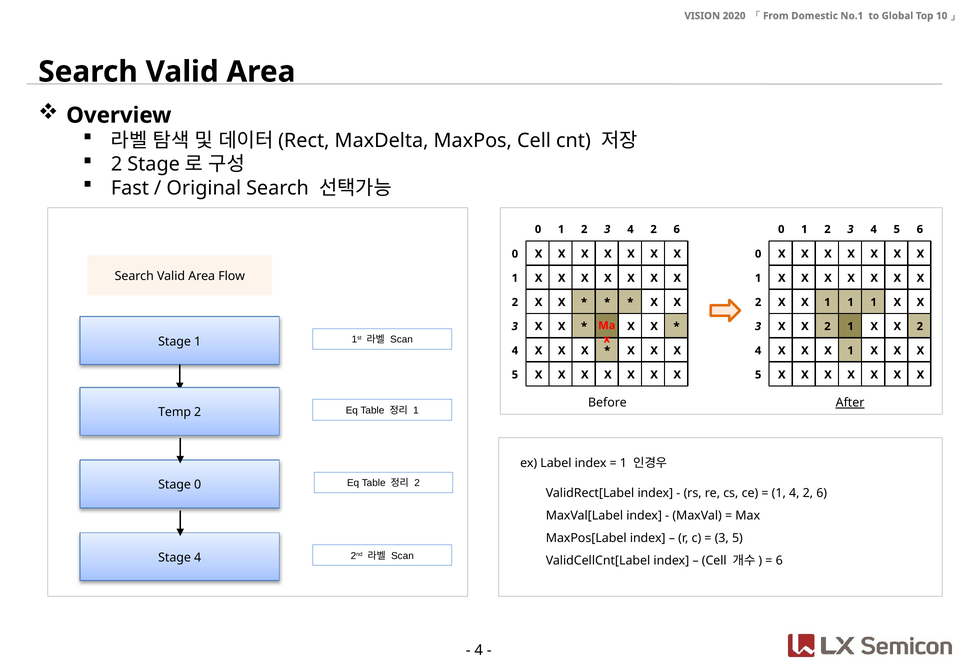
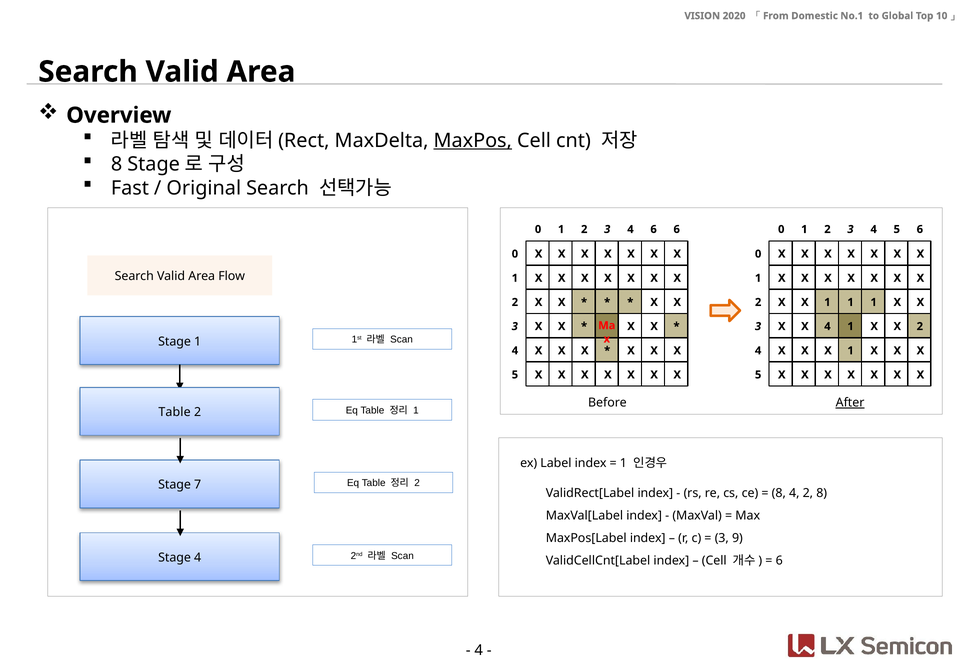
MaxPos underline: none -> present
2 at (117, 164): 2 -> 8
3 4 2: 2 -> 6
2 at (827, 326): 2 -> 4
Temp at (175, 412): Temp -> Table
Stage 0: 0 -> 7
1 at (779, 493): 1 -> 8
6 at (822, 493): 6 -> 8
3 5: 5 -> 9
